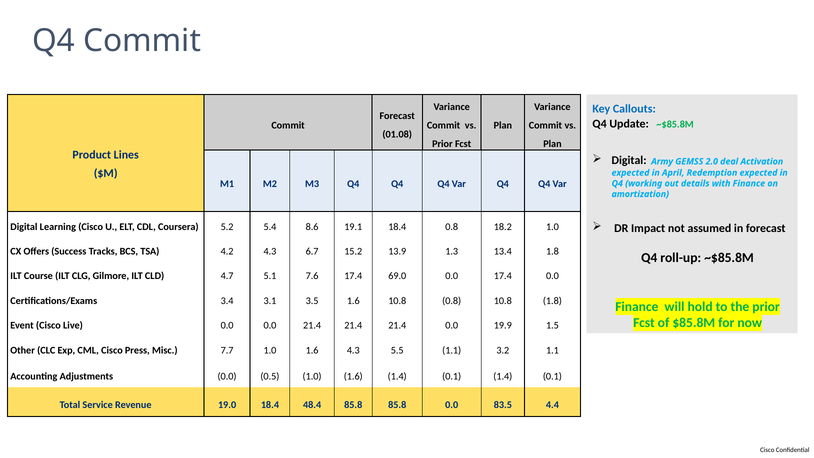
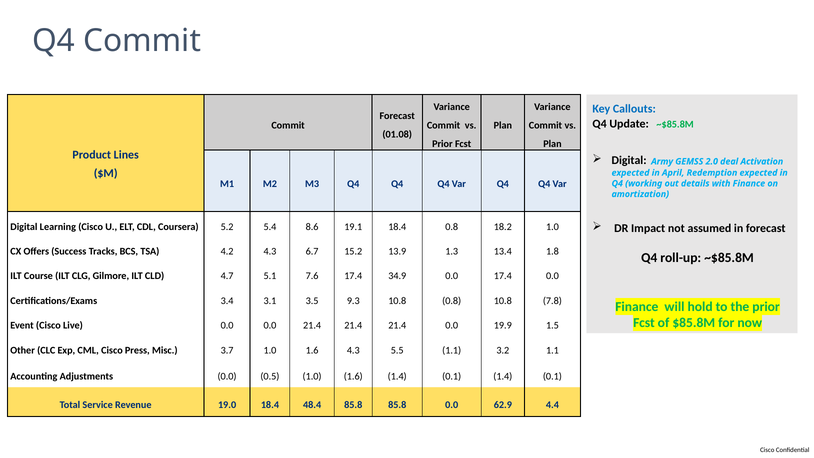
69.0: 69.0 -> 34.9
3.5 1.6: 1.6 -> 9.3
10.8 1.8: 1.8 -> 7.8
7.7: 7.7 -> 3.7
83.5: 83.5 -> 62.9
